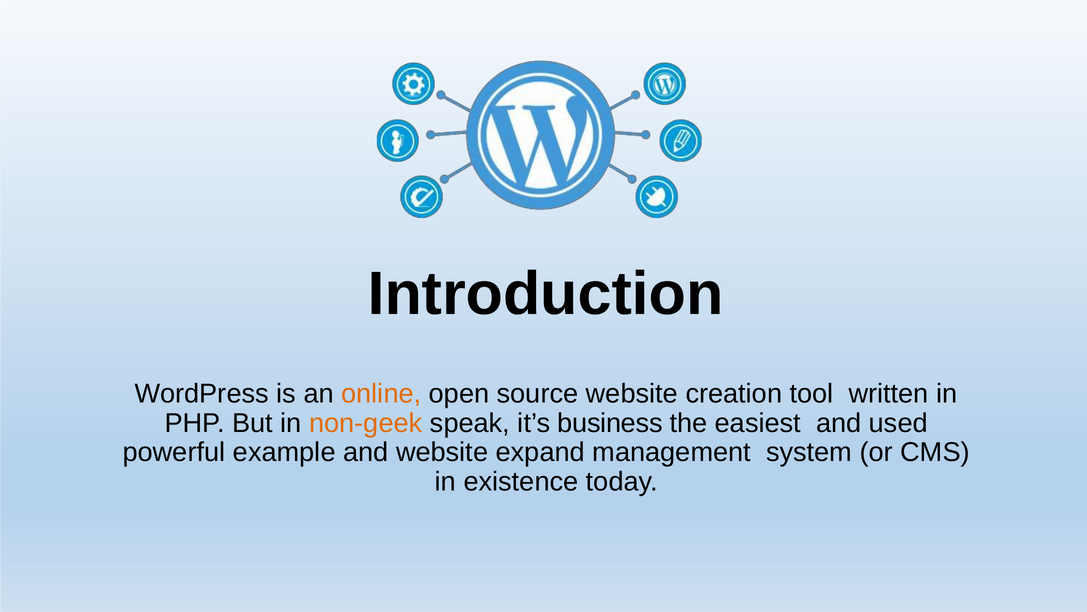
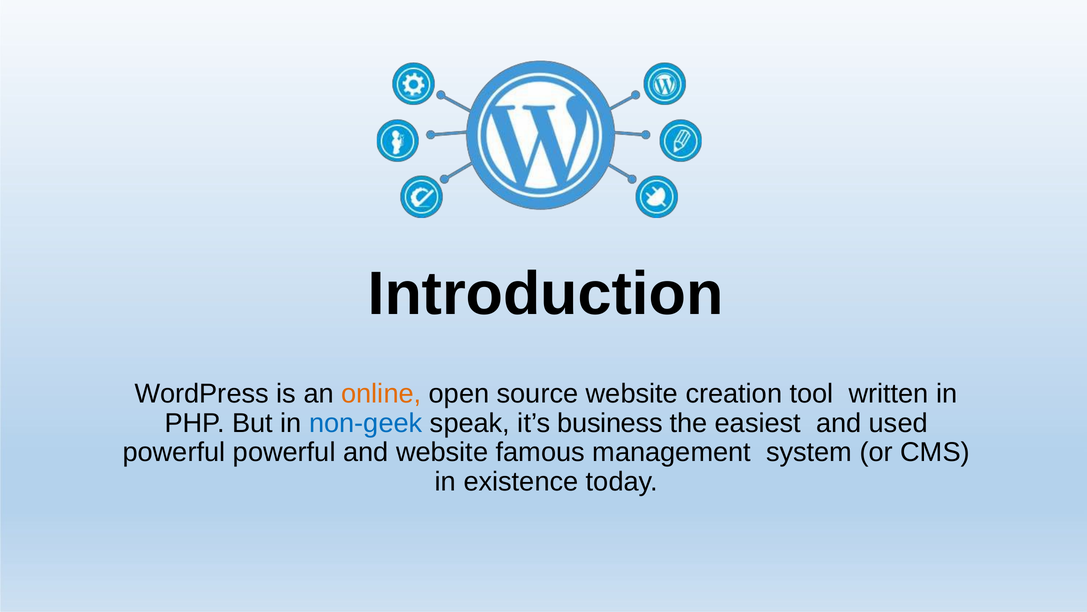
non-geek colour: orange -> blue
powerful example: example -> powerful
expand: expand -> famous
